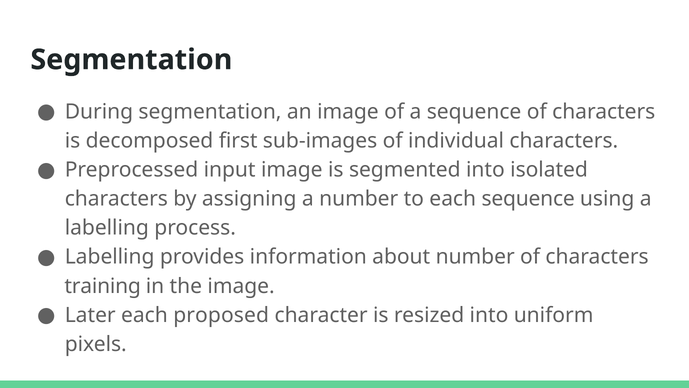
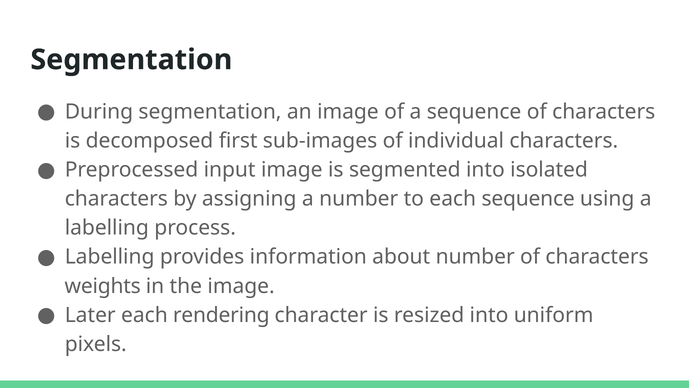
training: training -> weights
proposed: proposed -> rendering
